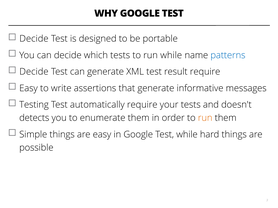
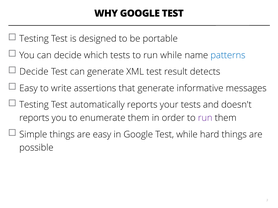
Decide at (34, 39): Decide -> Testing
result require: require -> detects
automatically require: require -> reports
detects at (34, 118): detects -> reports
run at (205, 118) colour: orange -> purple
